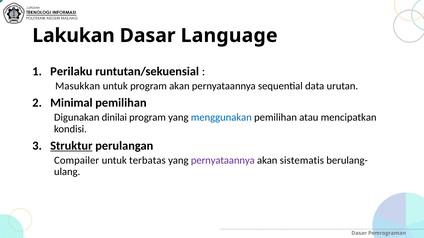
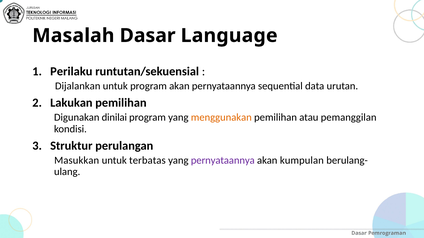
Lakukan: Lakukan -> Masalah
Masukkan: Masukkan -> Dijalankan
Minimal: Minimal -> Lakukan
menggunakan colour: blue -> orange
mencipatkan: mencipatkan -> pemanggilan
Struktur underline: present -> none
Compailer: Compailer -> Masukkan
sistematis: sistematis -> kumpulan
